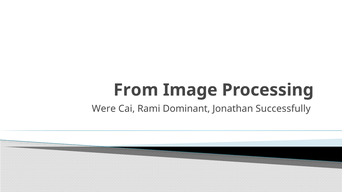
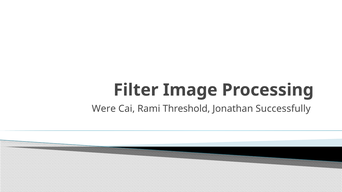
From: From -> Filter
Dominant: Dominant -> Threshold
